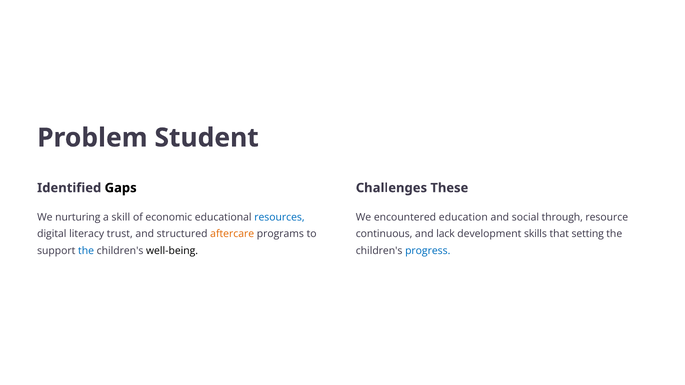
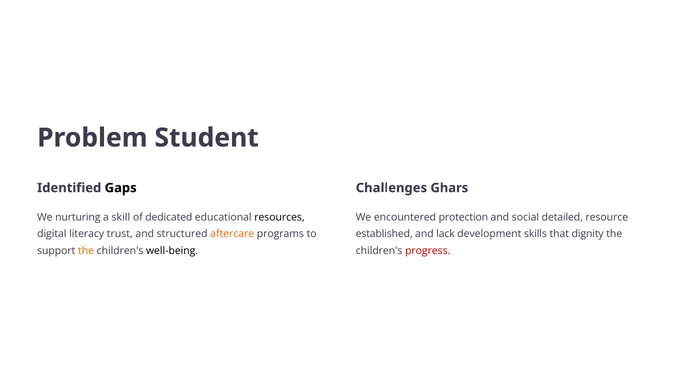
These: These -> Ghars
economic: economic -> dedicated
resources colour: blue -> black
education: education -> protection
through: through -> detailed
continuous: continuous -> established
setting: setting -> dignity
the at (86, 251) colour: blue -> orange
progress colour: blue -> red
